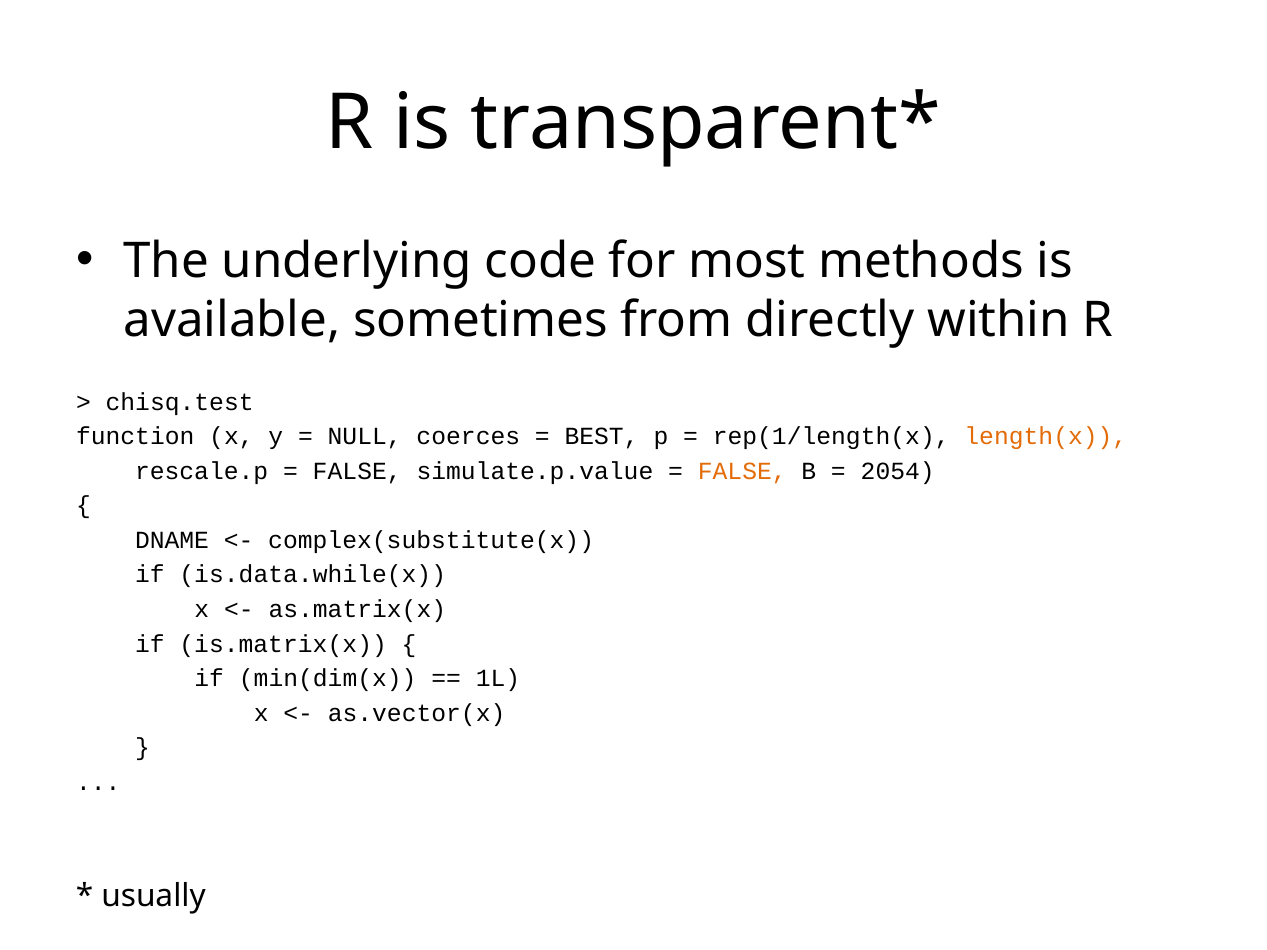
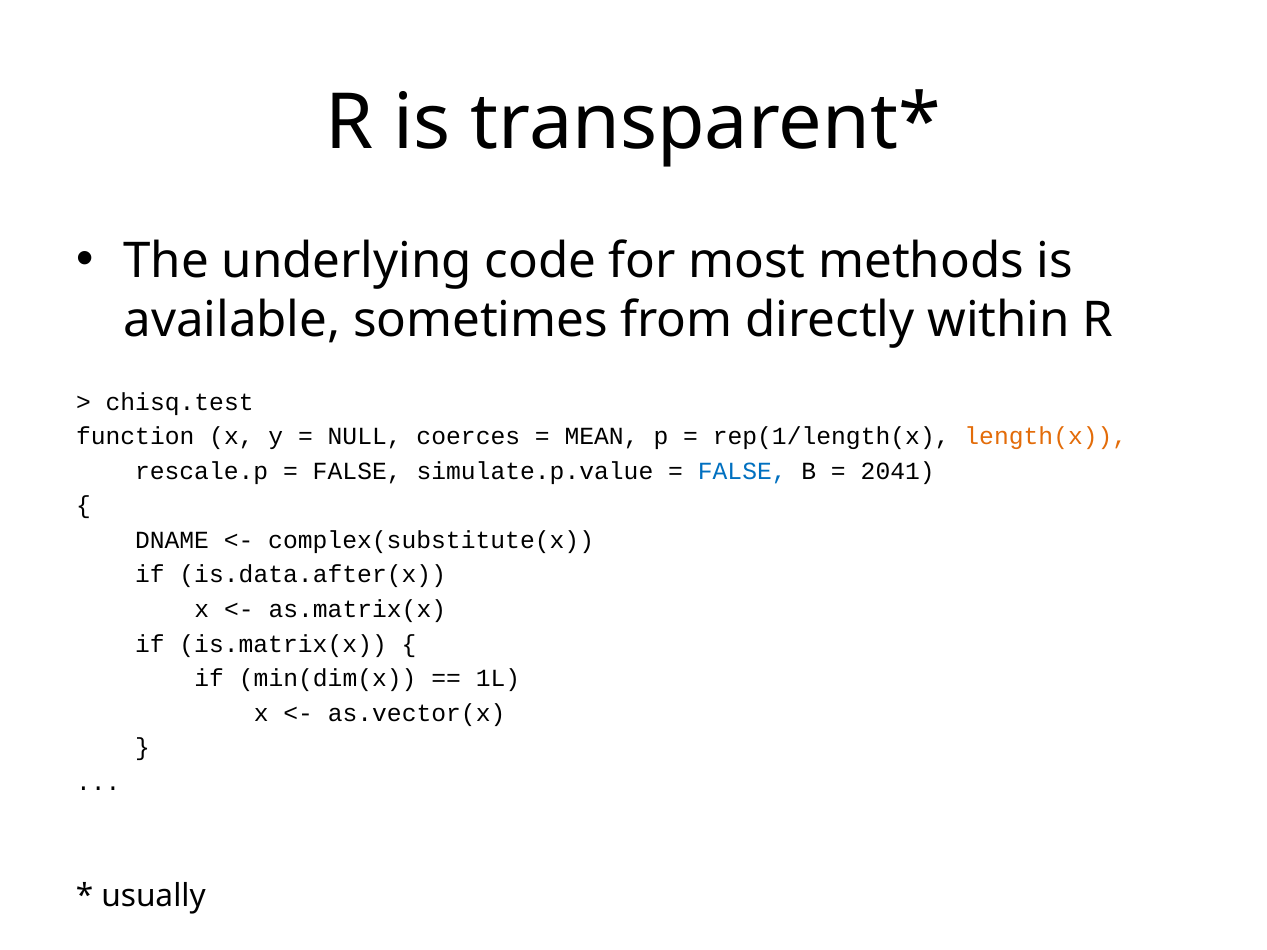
BEST: BEST -> MEAN
FALSE at (742, 471) colour: orange -> blue
2054: 2054 -> 2041
is.data.while(x: is.data.while(x -> is.data.after(x
